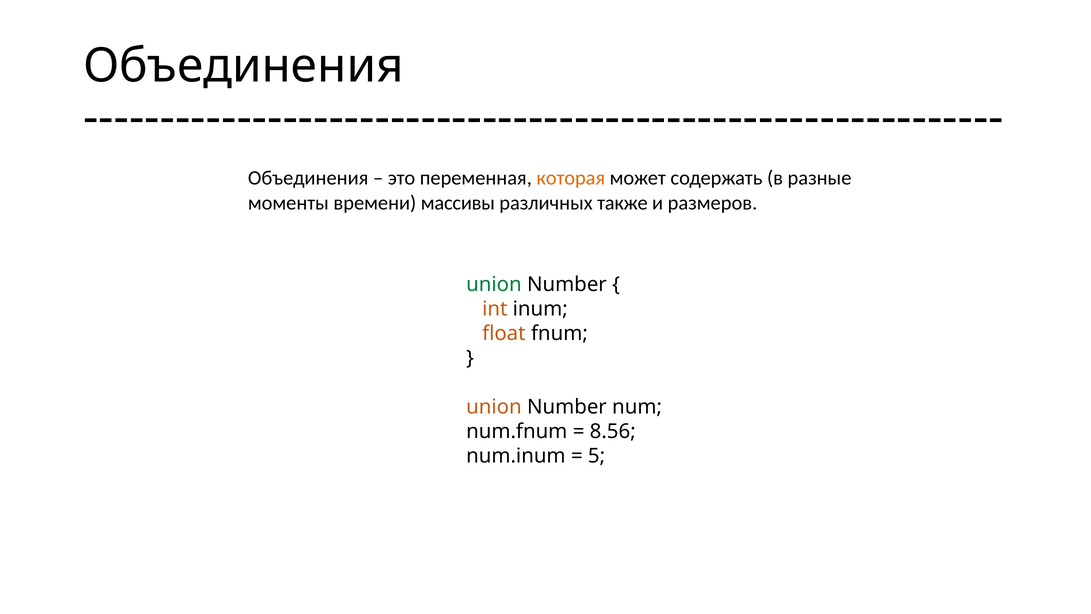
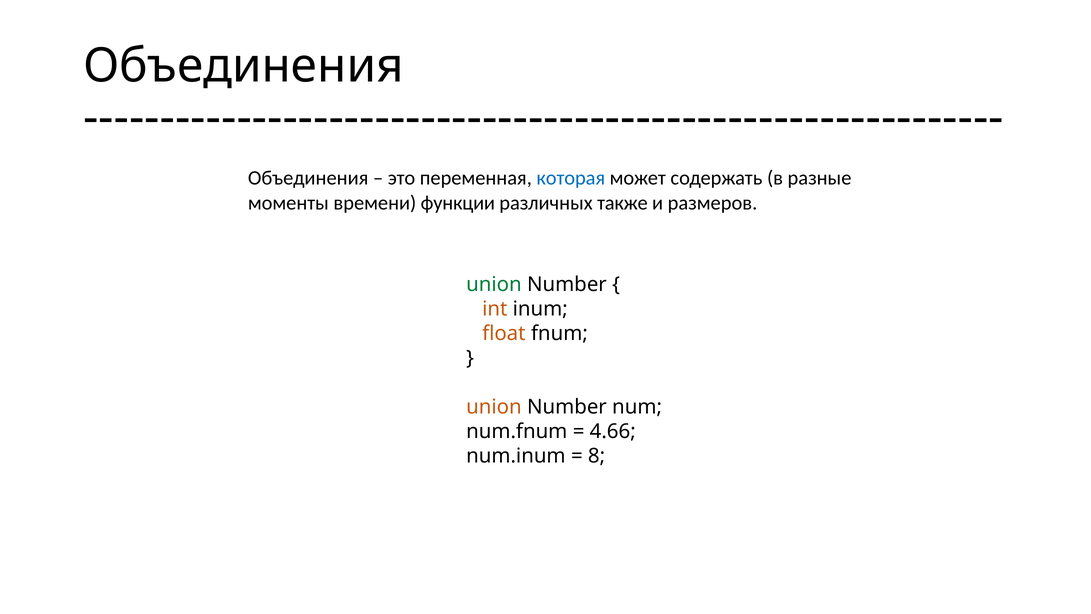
которая colour: orange -> blue
массивы: массивы -> функции
8.56: 8.56 -> 4.66
5: 5 -> 8
